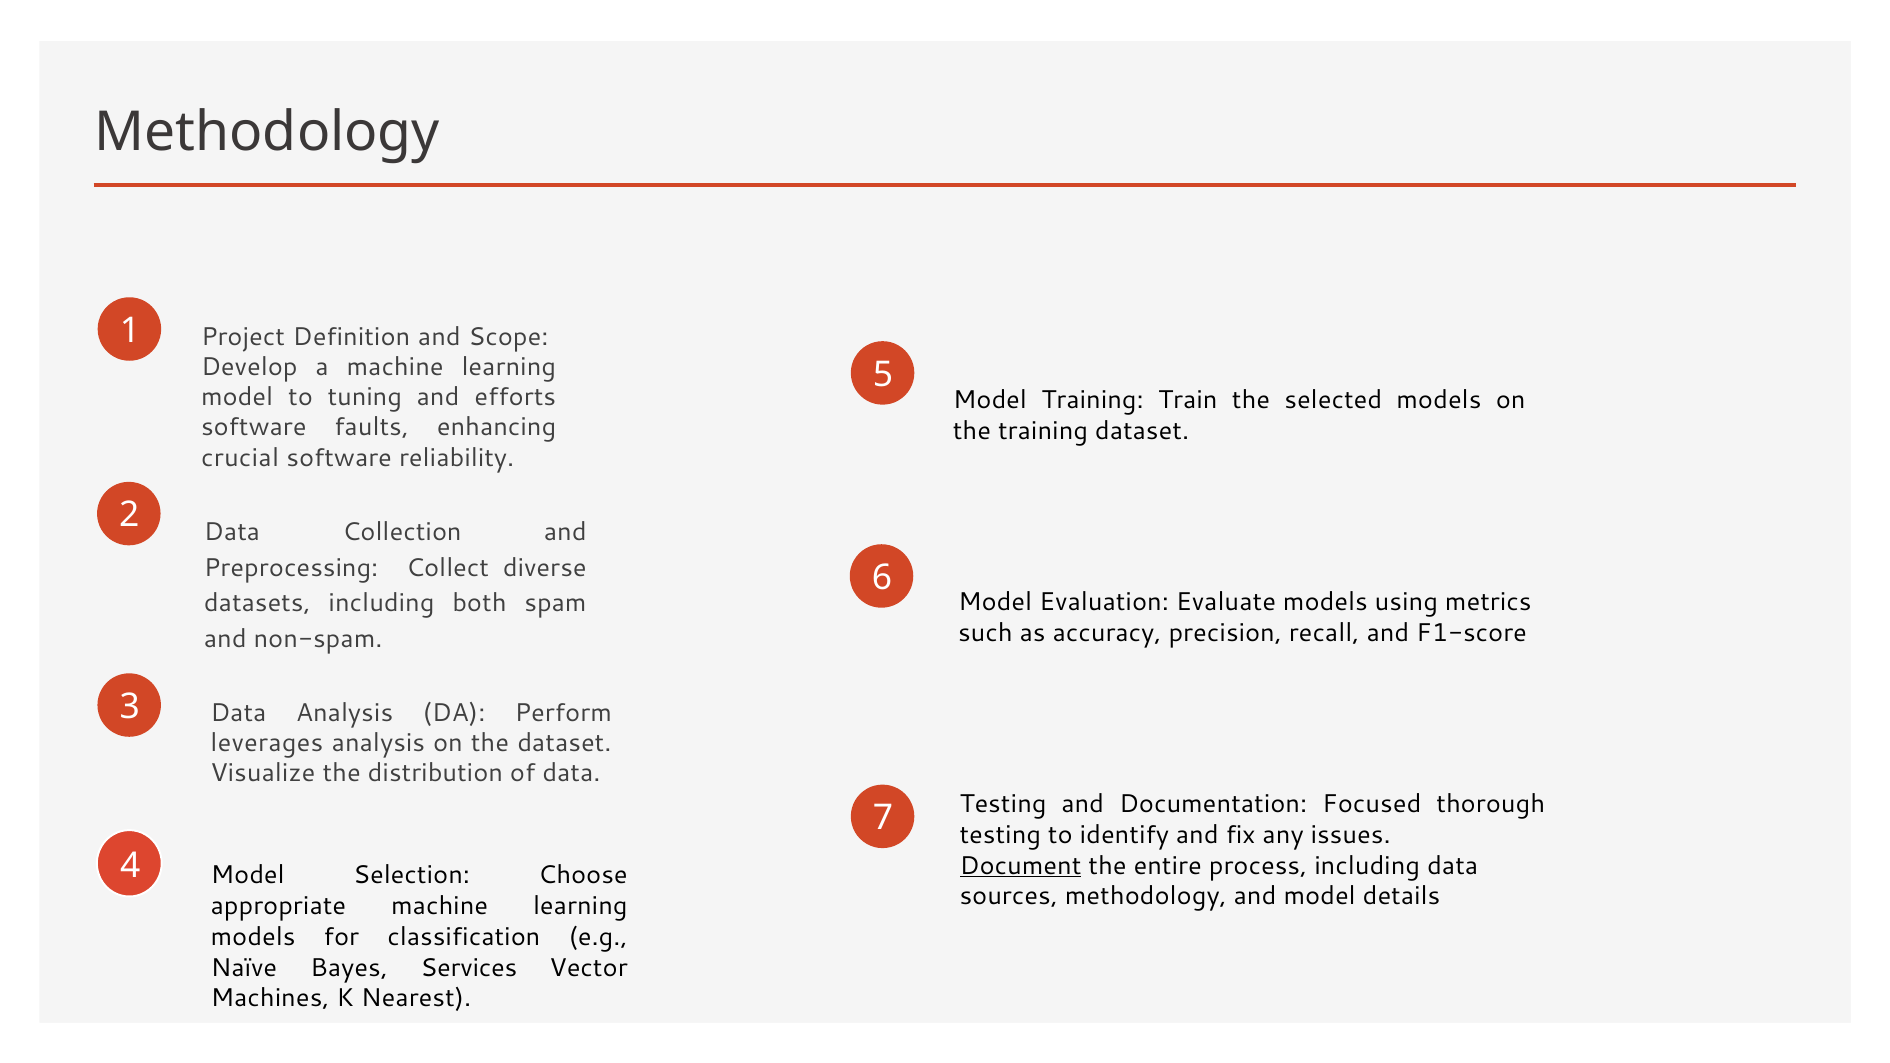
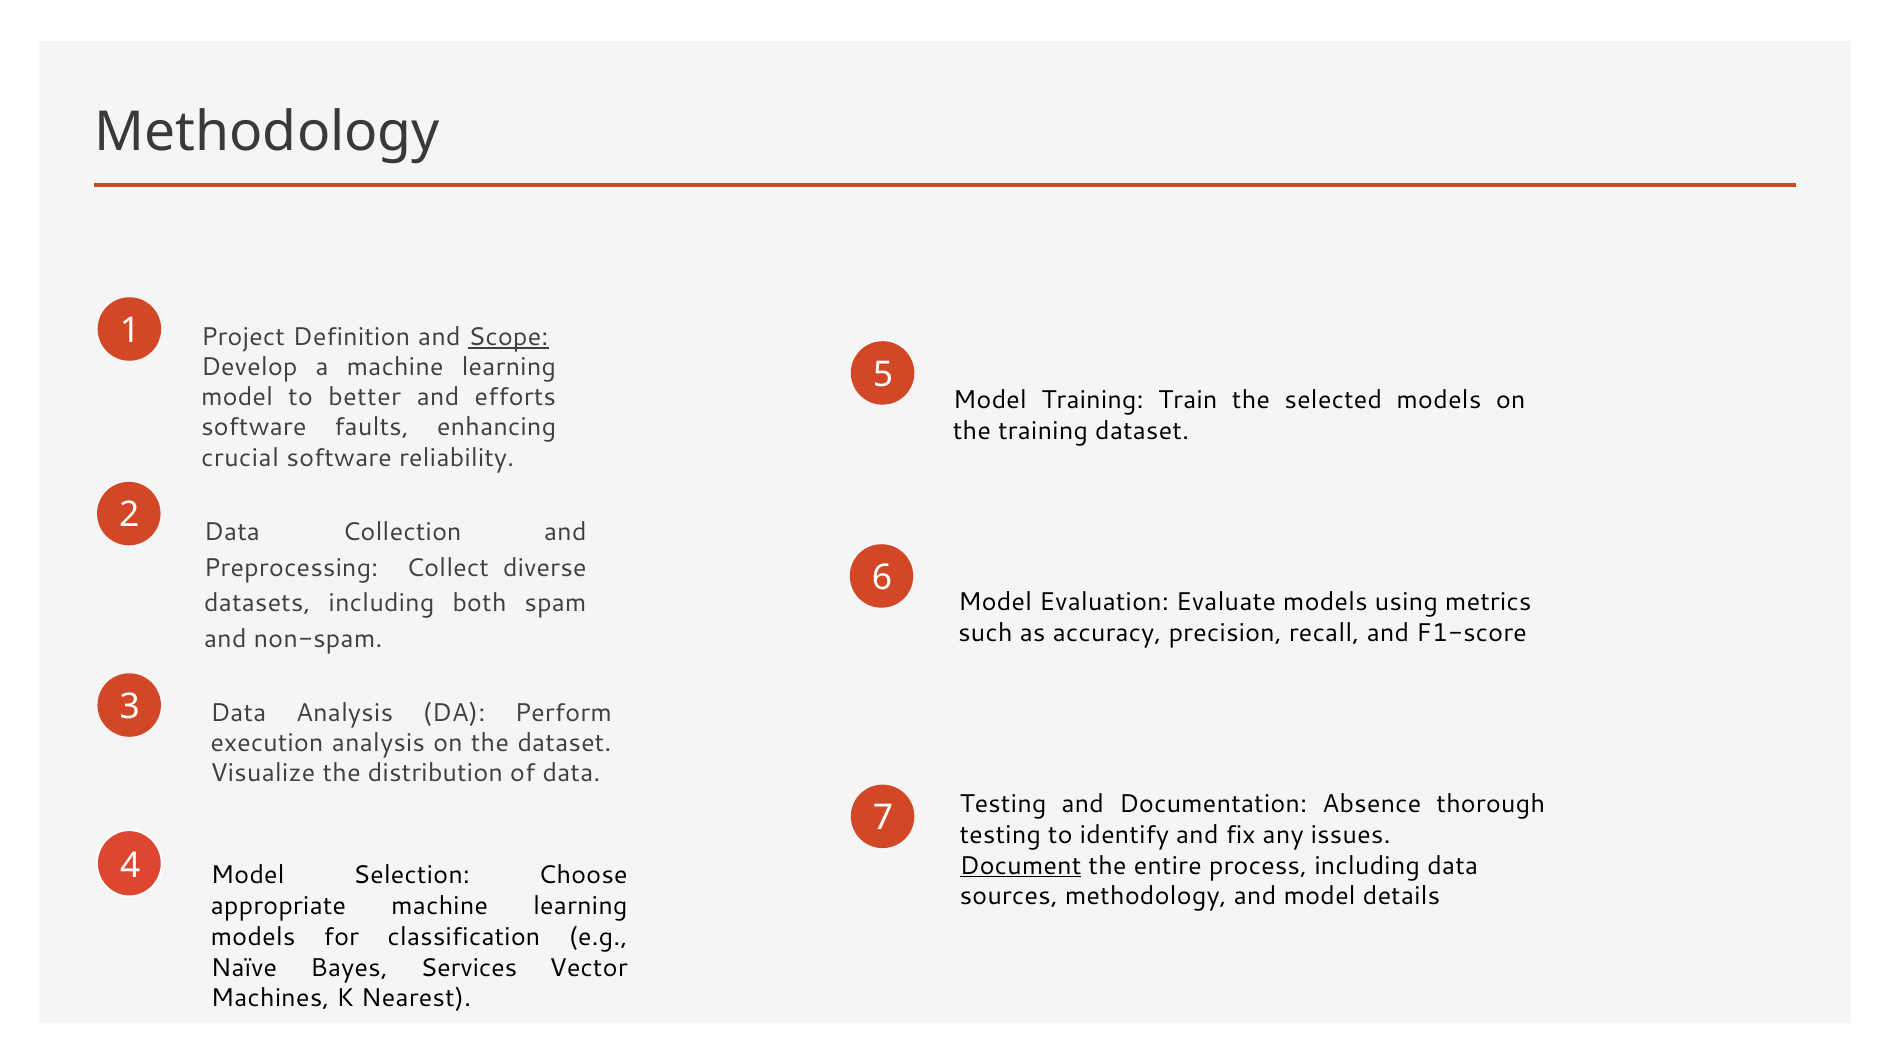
Scope underline: none -> present
tuning: tuning -> better
leverages: leverages -> execution
Focused: Focused -> Absence
